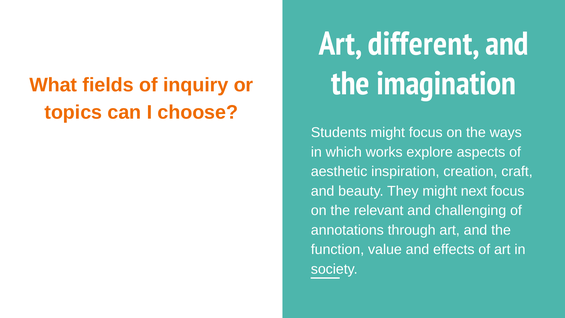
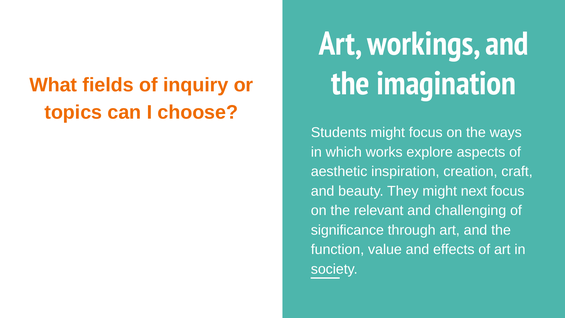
different: different -> workings
annotations: annotations -> significance
